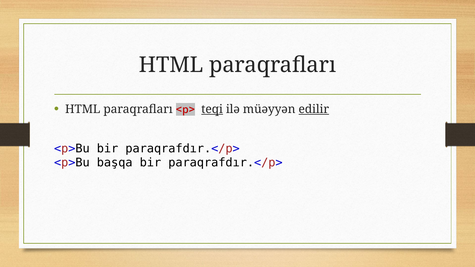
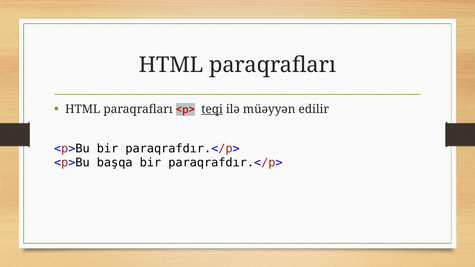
edilir underline: present -> none
